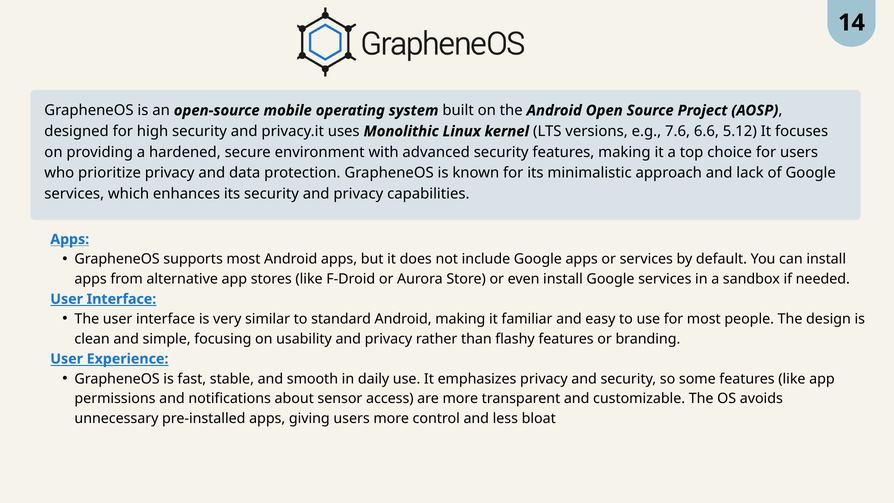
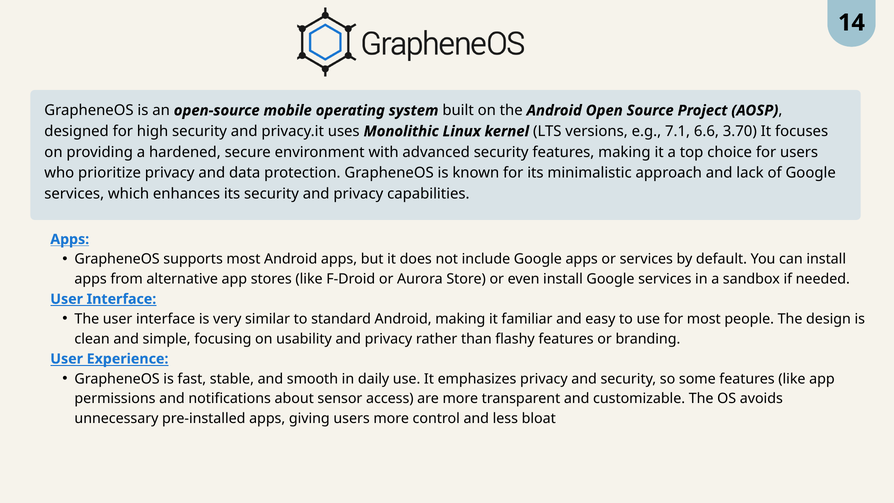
7.6: 7.6 -> 7.1
5.12: 5.12 -> 3.70
